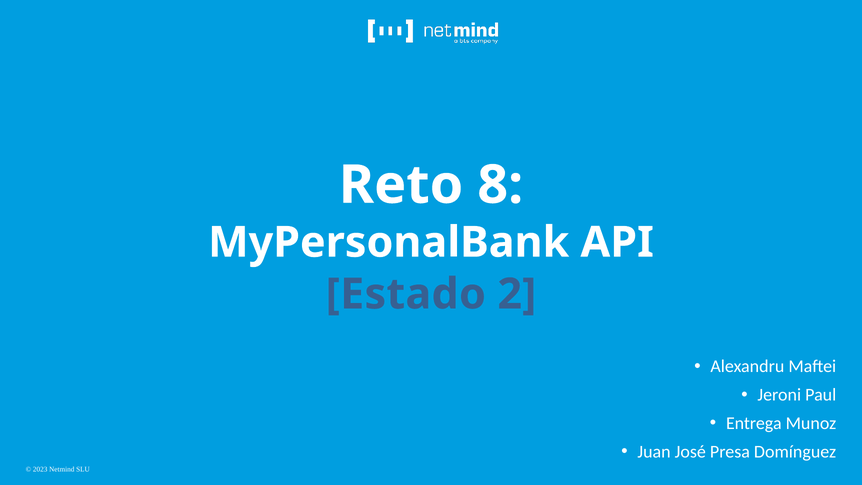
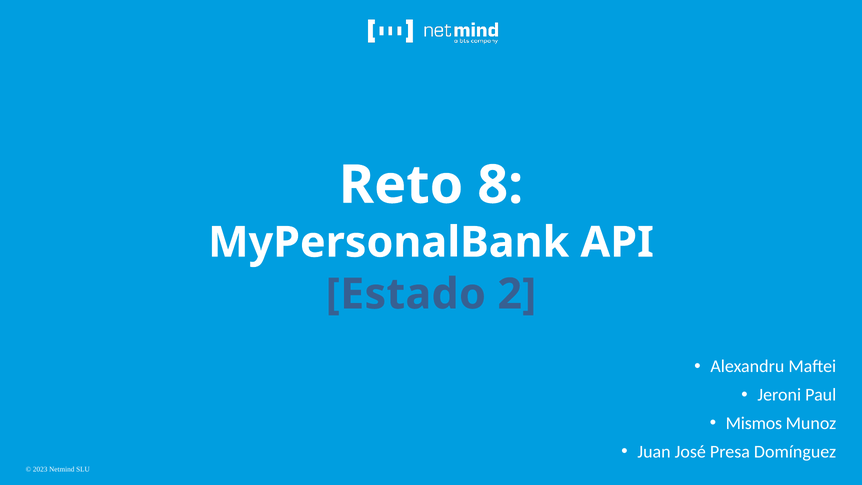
Entrega: Entrega -> Mismos
